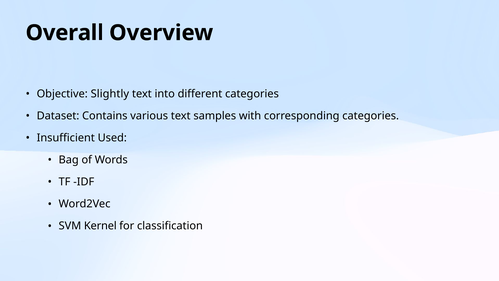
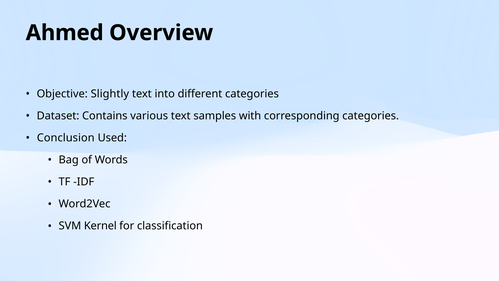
Overall: Overall -> Ahmed
Insufficient: Insufficient -> Conclusion
